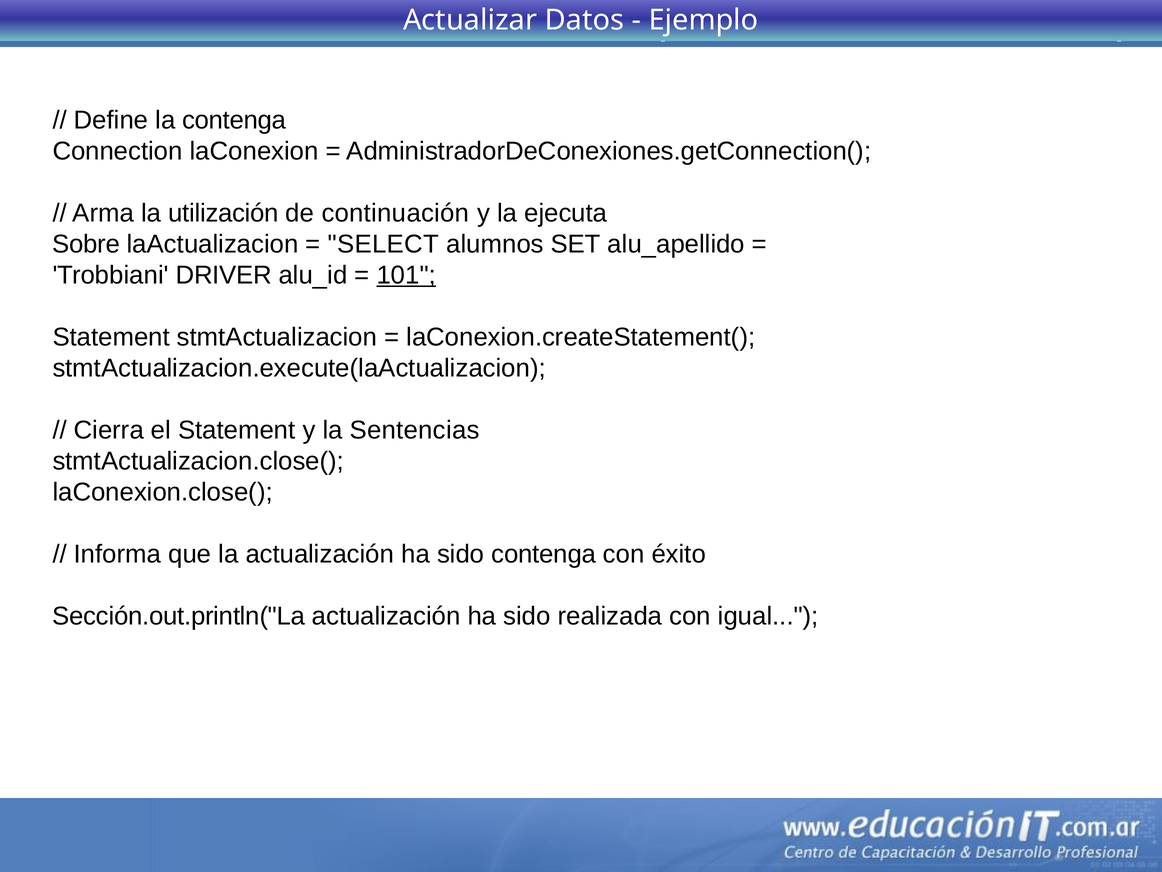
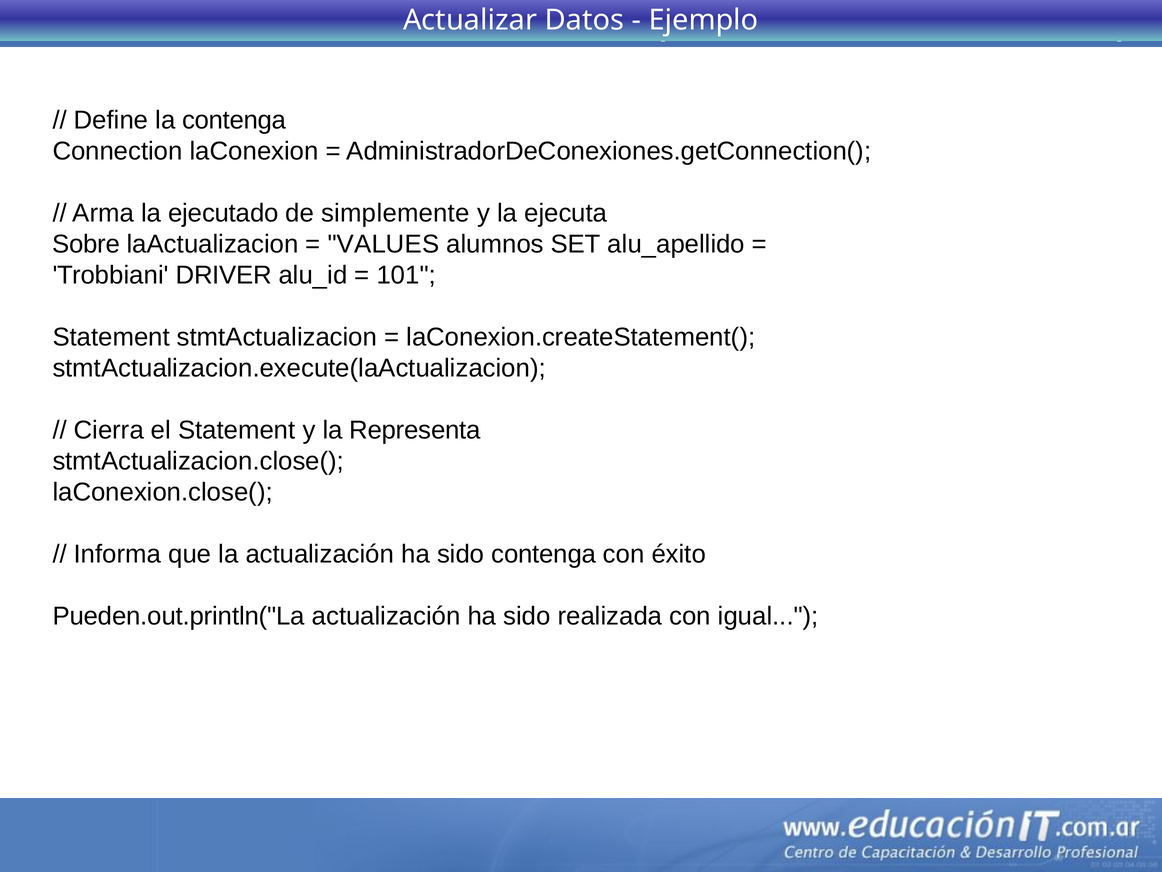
utilización: utilización -> ejecutado
continuación: continuación -> simplemente
SELECT: SELECT -> VALUES
101 underline: present -> none
Sentencias: Sentencias -> Representa
Sección.out.println("La: Sección.out.println("La -> Pueden.out.println("La
